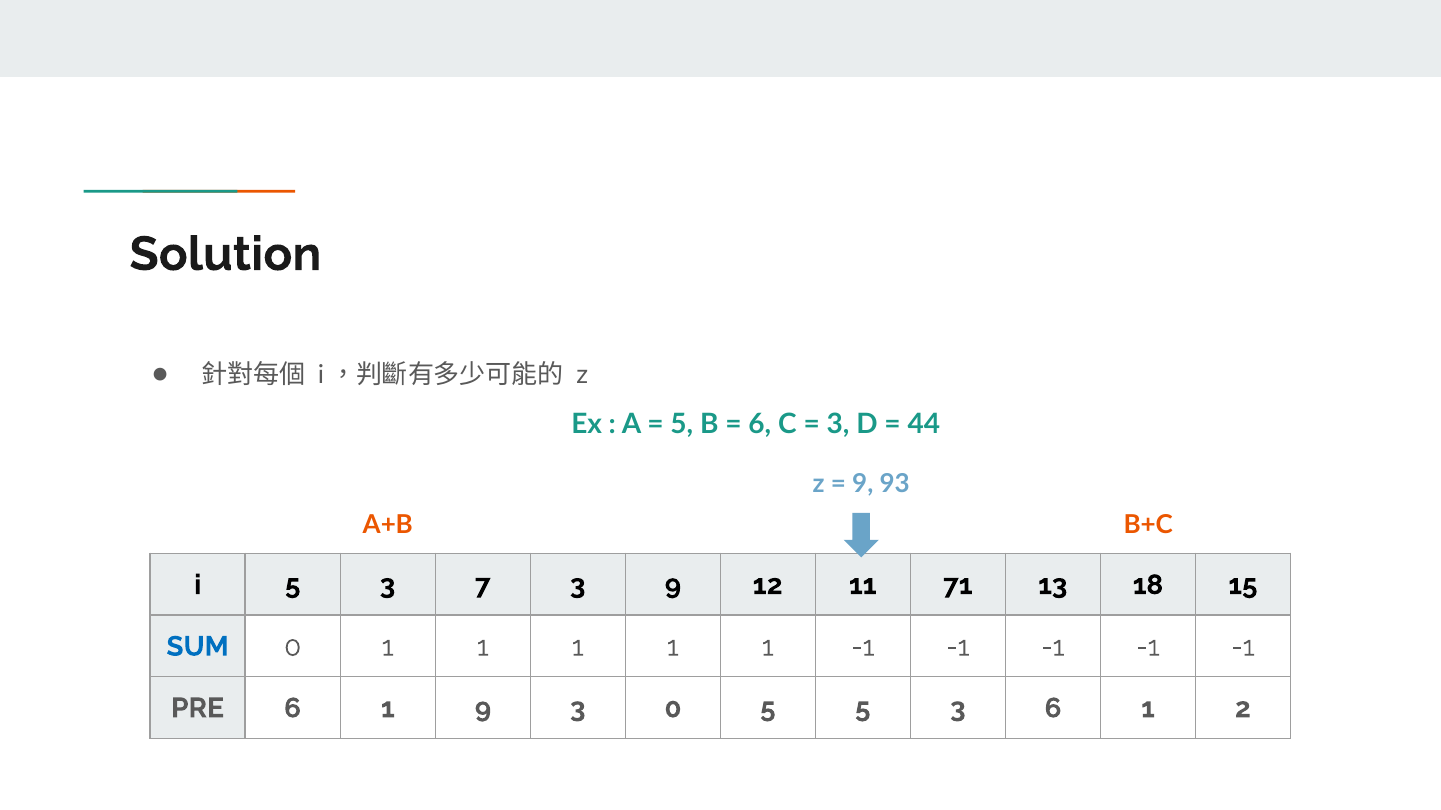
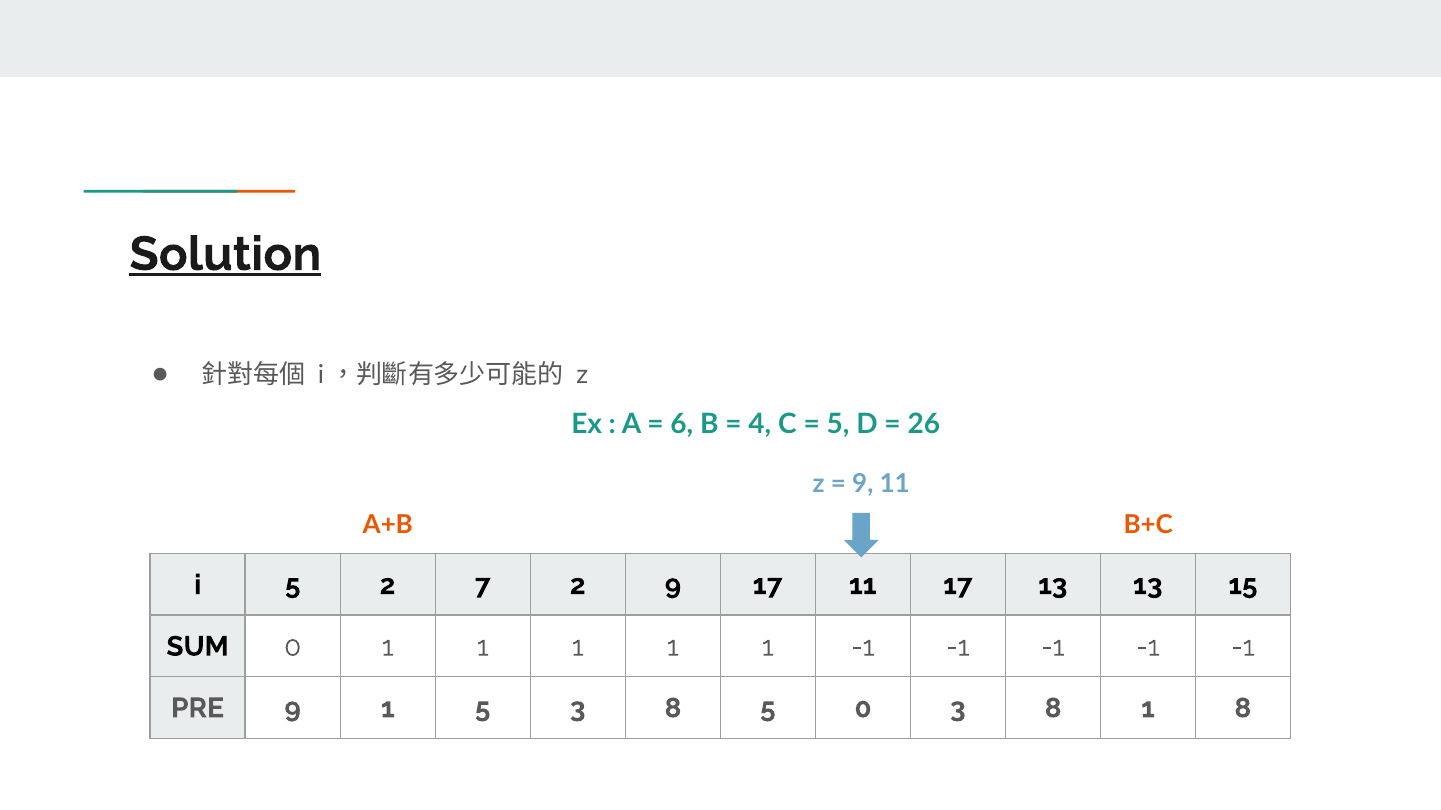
Solution underline: none -> present
5 at (682, 424): 5 -> 6
6 at (760, 424): 6 -> 4
3 at (838, 424): 3 -> 5
44: 44 -> 26
9 93: 93 -> 11
i 5 3: 3 -> 2
7 3: 3 -> 2
9 12: 12 -> 17
11 71: 71 -> 17
13 18: 18 -> 13
SUM colour: blue -> black
PRE 6: 6 -> 9
1 9: 9 -> 5
0 at (673, 709): 0 -> 8
5 5: 5 -> 0
6 at (1053, 709): 6 -> 8
1 2: 2 -> 8
